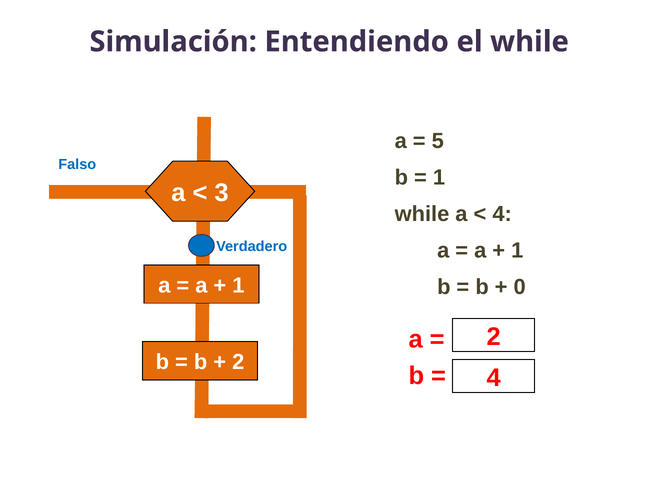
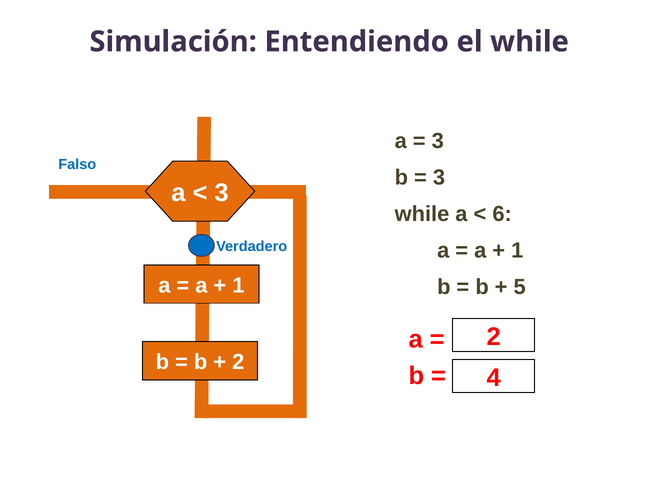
5 at (438, 141): 5 -> 3
1 at (439, 177): 1 -> 3
4 at (502, 214): 4 -> 6
0: 0 -> 5
